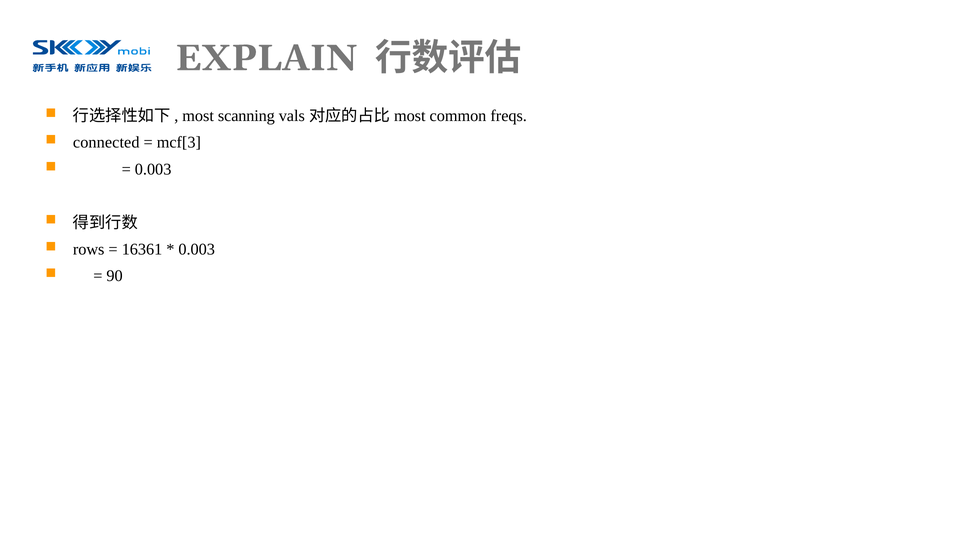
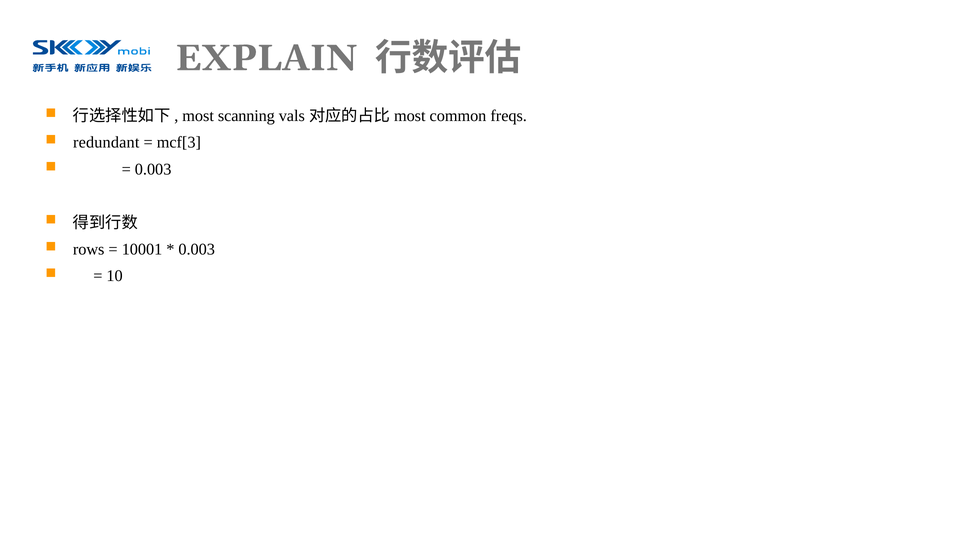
connected: connected -> redundant
16361: 16361 -> 10001
90: 90 -> 10
